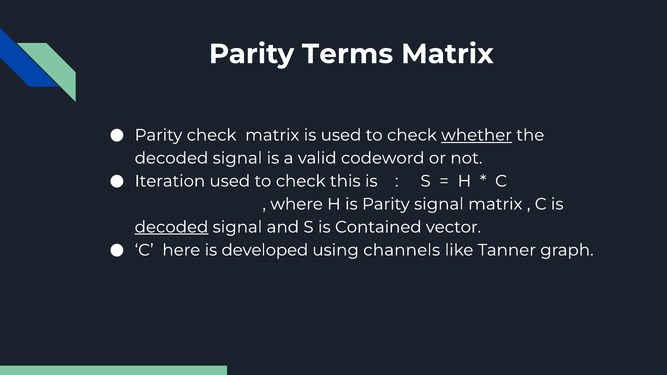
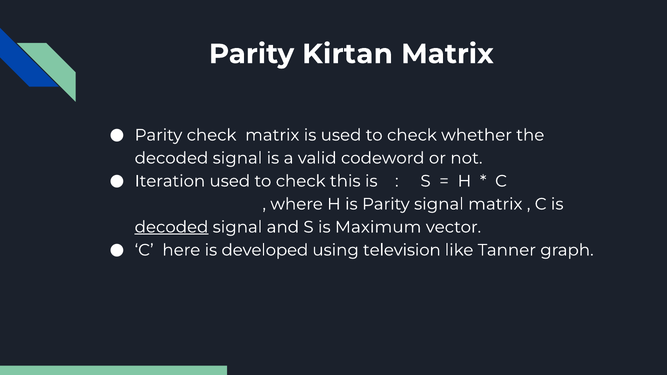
Terms: Terms -> Kirtan
whether underline: present -> none
Contained: Contained -> Maximum
channels: channels -> television
